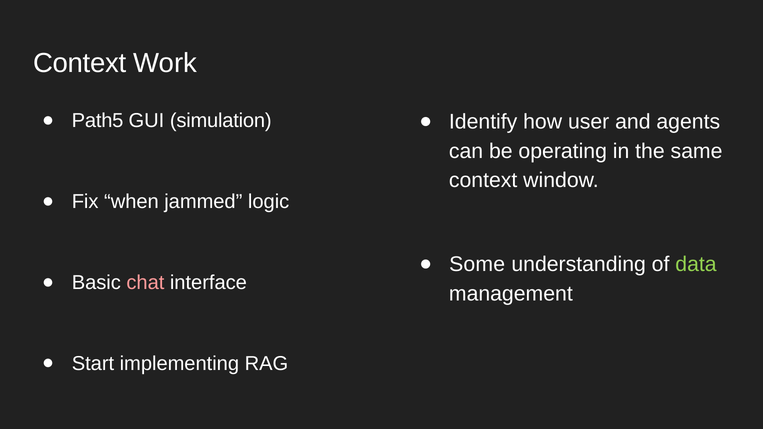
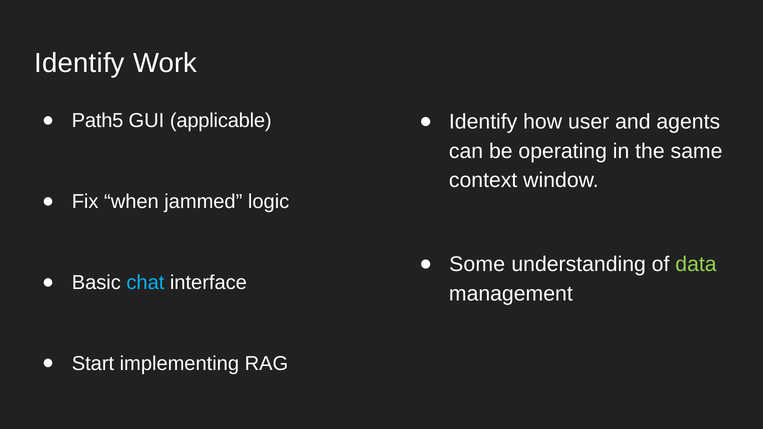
Context at (80, 63): Context -> Identify
simulation: simulation -> applicable
chat colour: pink -> light blue
